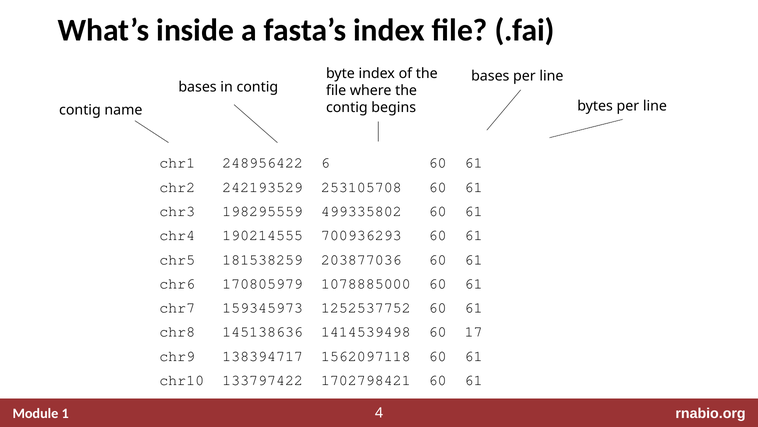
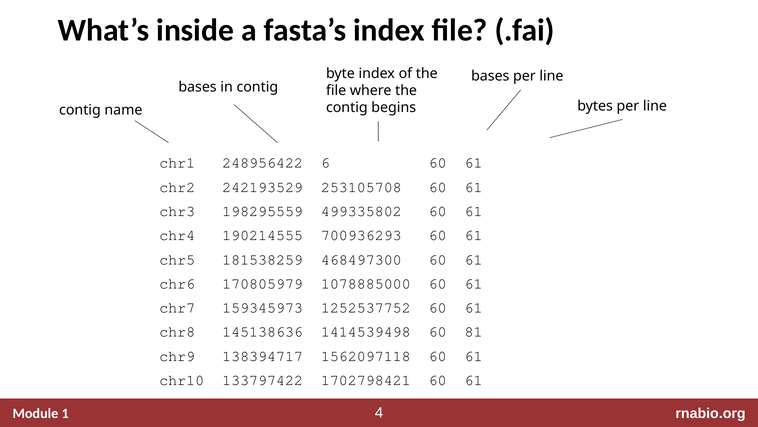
203877036: 203877036 -> 468497300
17: 17 -> 81
